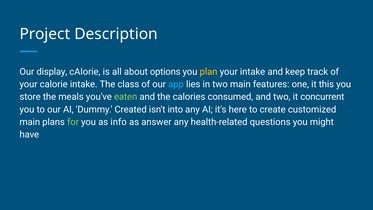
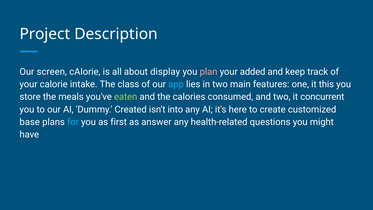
display: display -> screen
options: options -> display
plan colour: yellow -> pink
your intake: intake -> added
main at (30, 122): main -> base
for colour: light green -> light blue
info: info -> first
